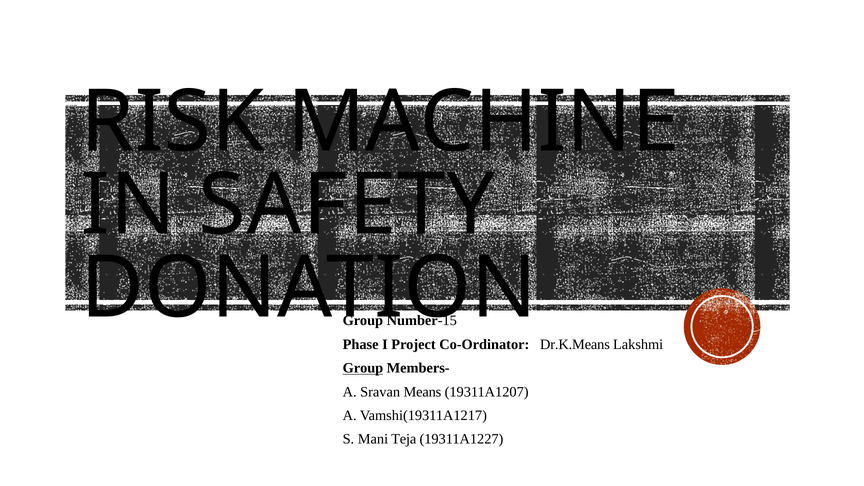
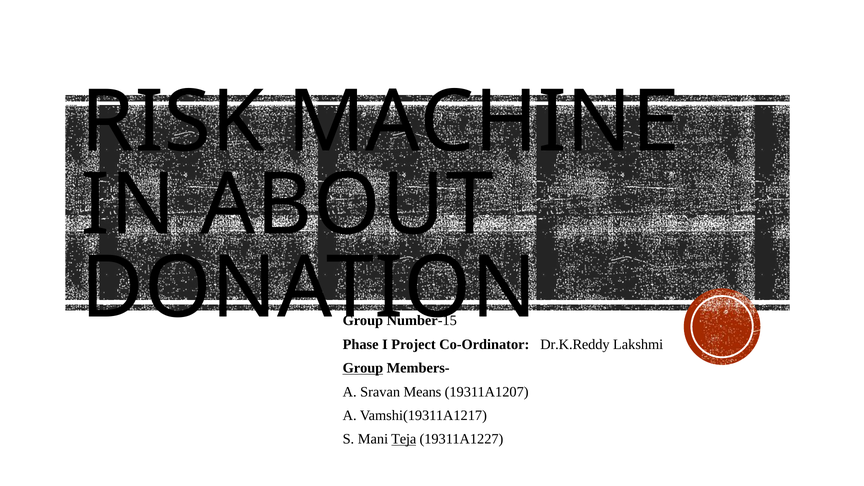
SAFETY: SAFETY -> ABOUT
Dr.K.Means: Dr.K.Means -> Dr.K.Reddy
Teja underline: none -> present
